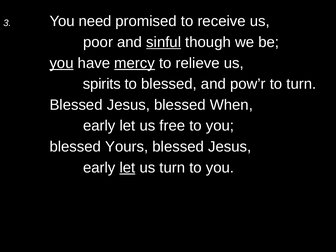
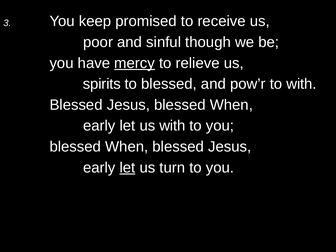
need: need -> keep
sinful underline: present -> none
you at (62, 63) underline: present -> none
to turn: turn -> with
us free: free -> with
Yours at (127, 147): Yours -> When
